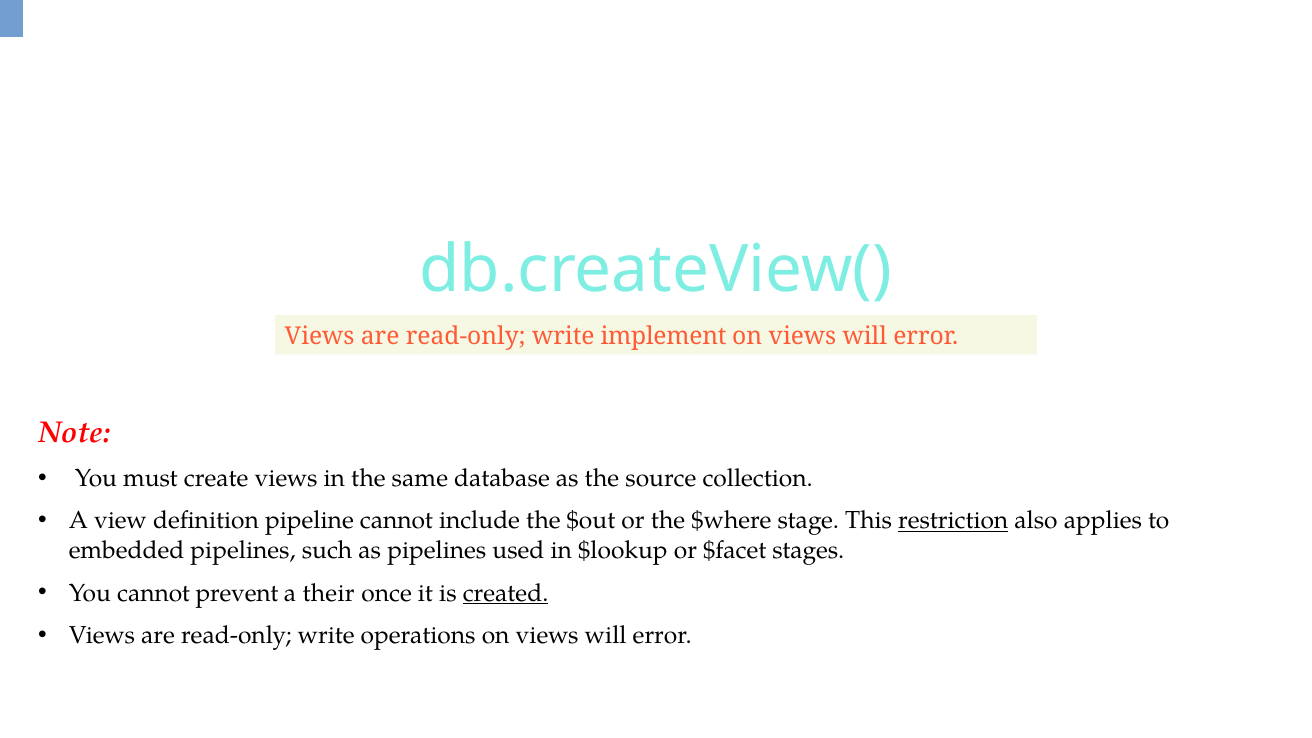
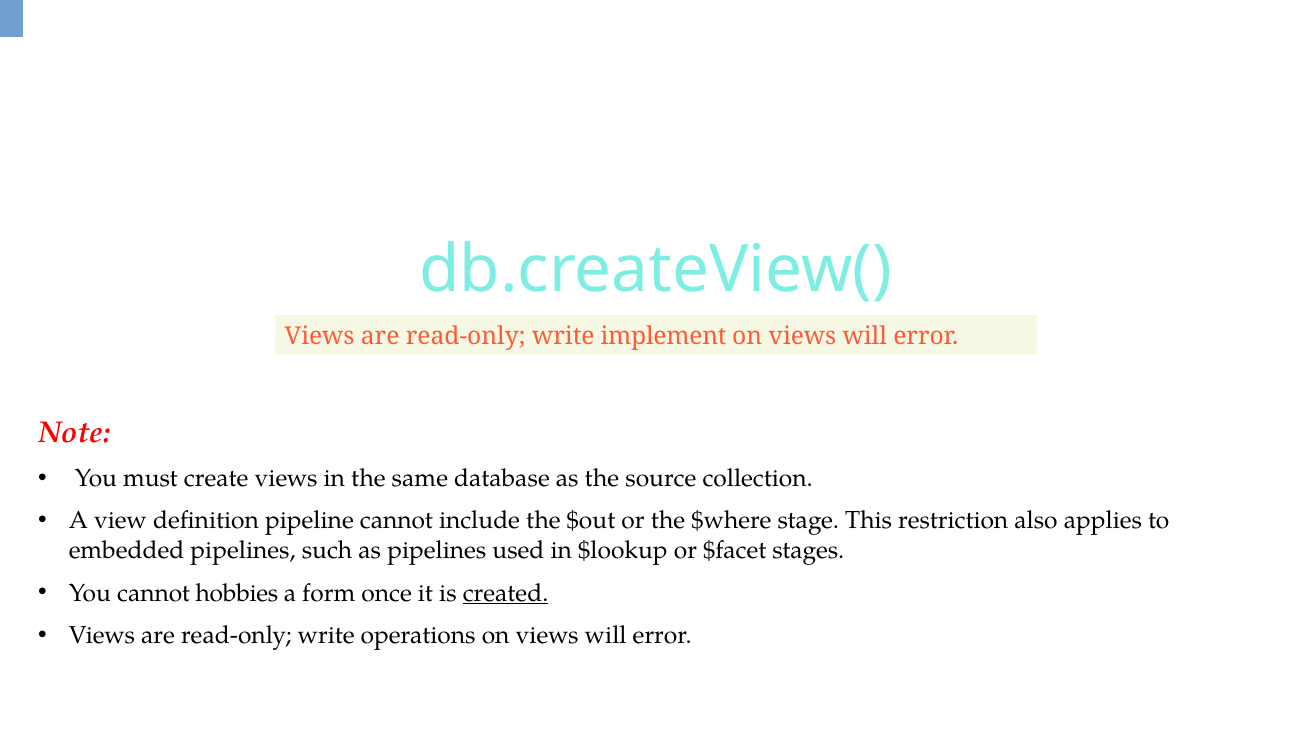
restriction underline: present -> none
prevent: prevent -> hobbies
their: their -> form
